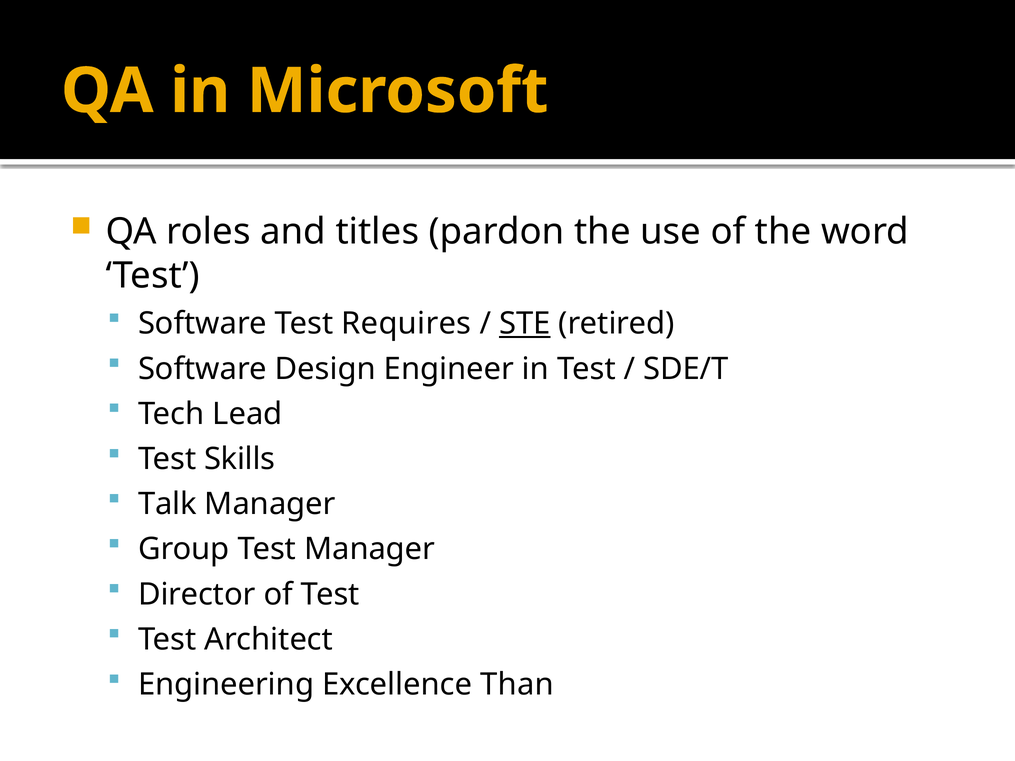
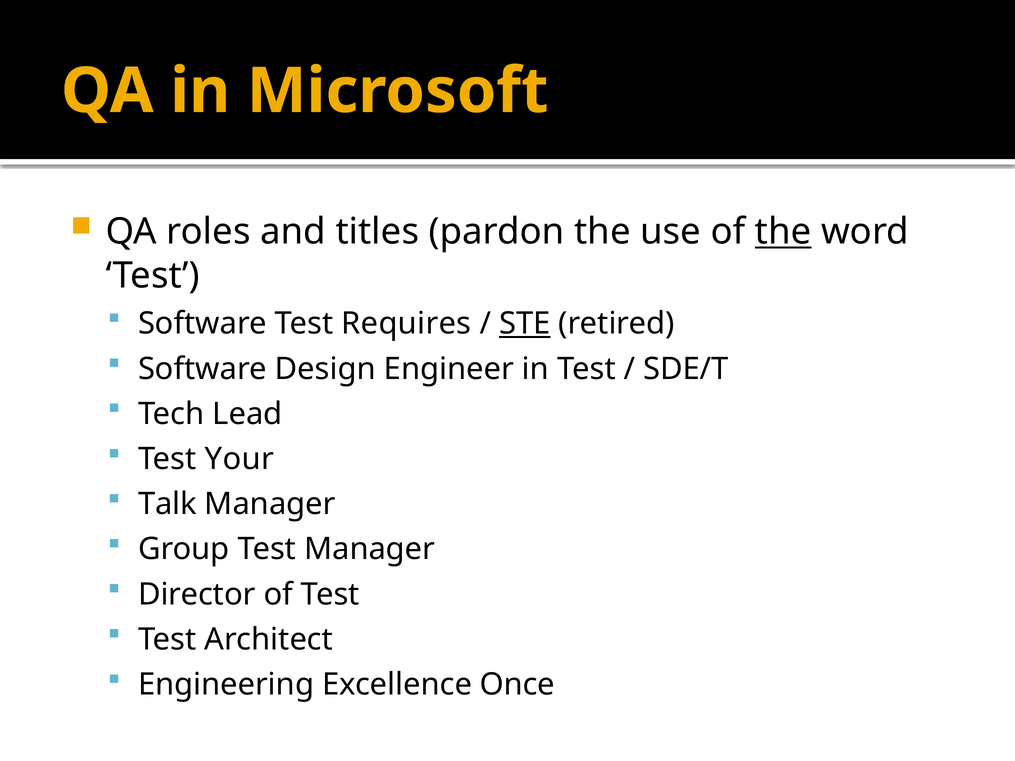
the at (783, 232) underline: none -> present
Skills: Skills -> Your
Than: Than -> Once
